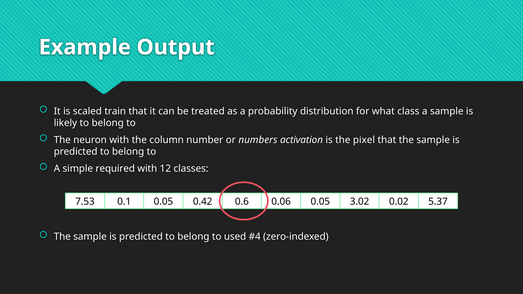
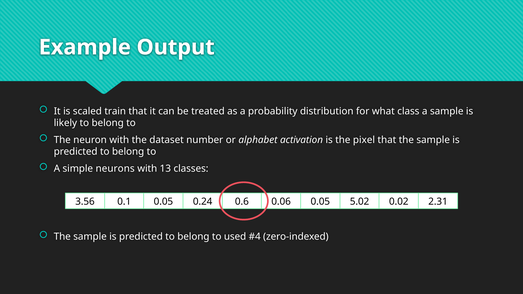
column: column -> dataset
numbers: numbers -> alphabet
required: required -> neurons
12: 12 -> 13
7.53: 7.53 -> 3.56
0.42: 0.42 -> 0.24
3.02: 3.02 -> 5.02
5.37: 5.37 -> 2.31
